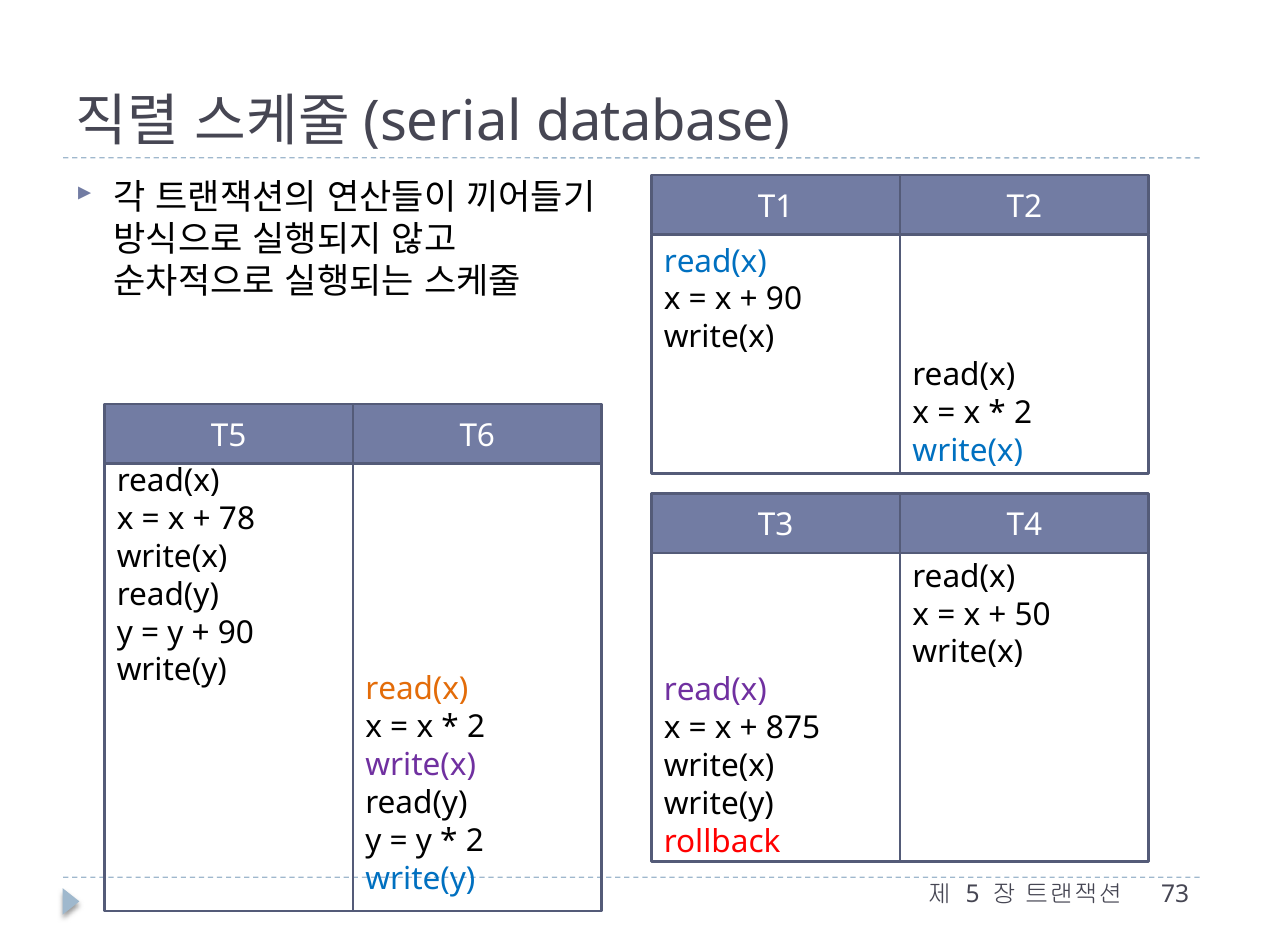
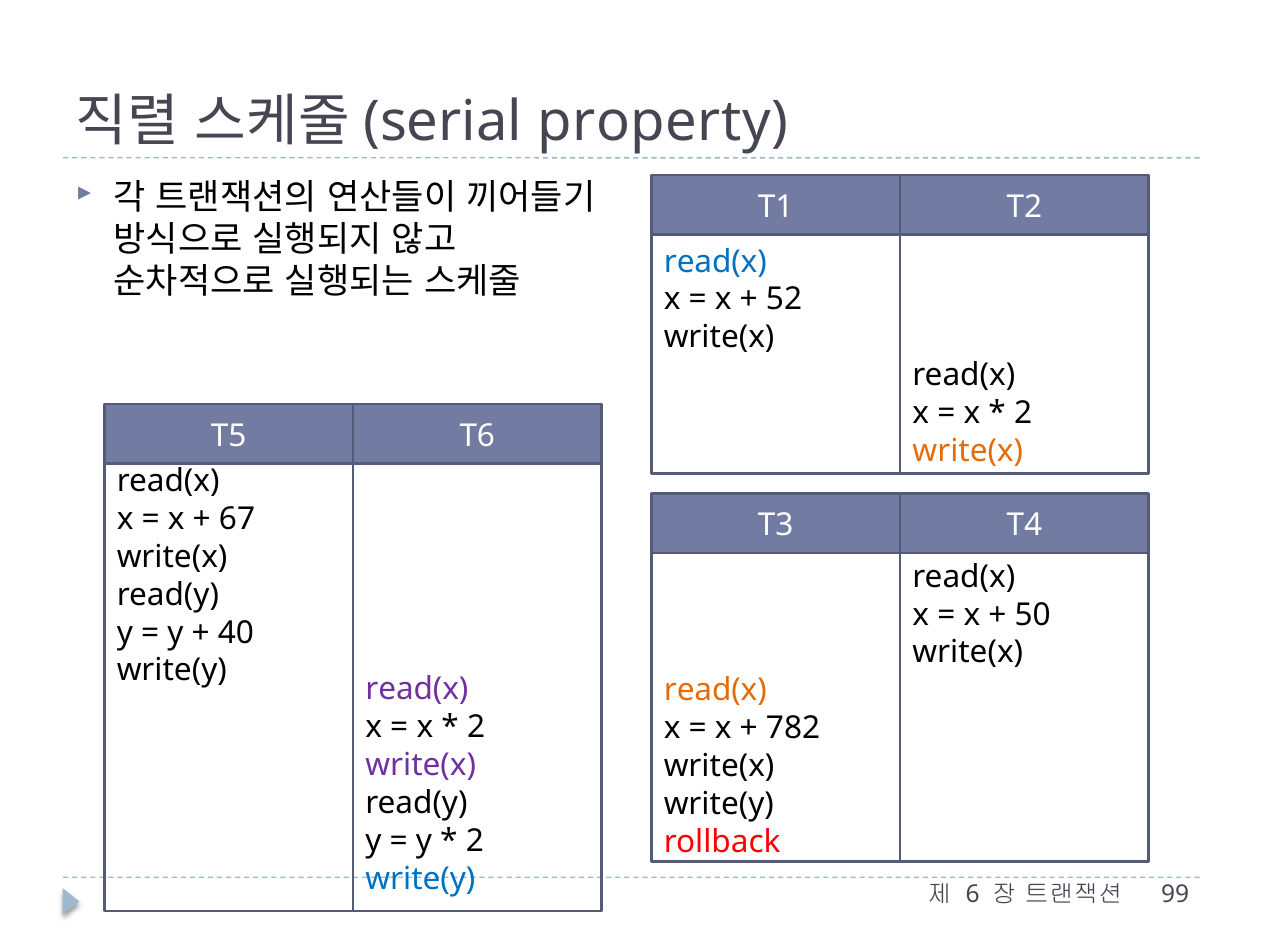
database: database -> property
90 at (784, 300): 90 -> 52
write(x at (968, 451) colour: blue -> orange
78: 78 -> 67
90 at (236, 633): 90 -> 40
read(x at (417, 690) colour: orange -> purple
read(x at (715, 691) colour: purple -> orange
875: 875 -> 782
5: 5 -> 6
73: 73 -> 99
